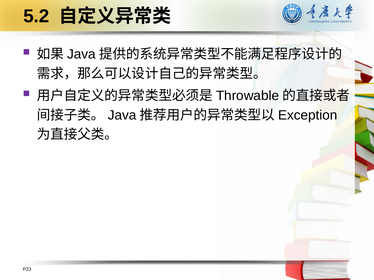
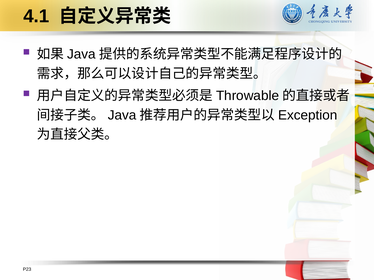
5.2: 5.2 -> 4.1
